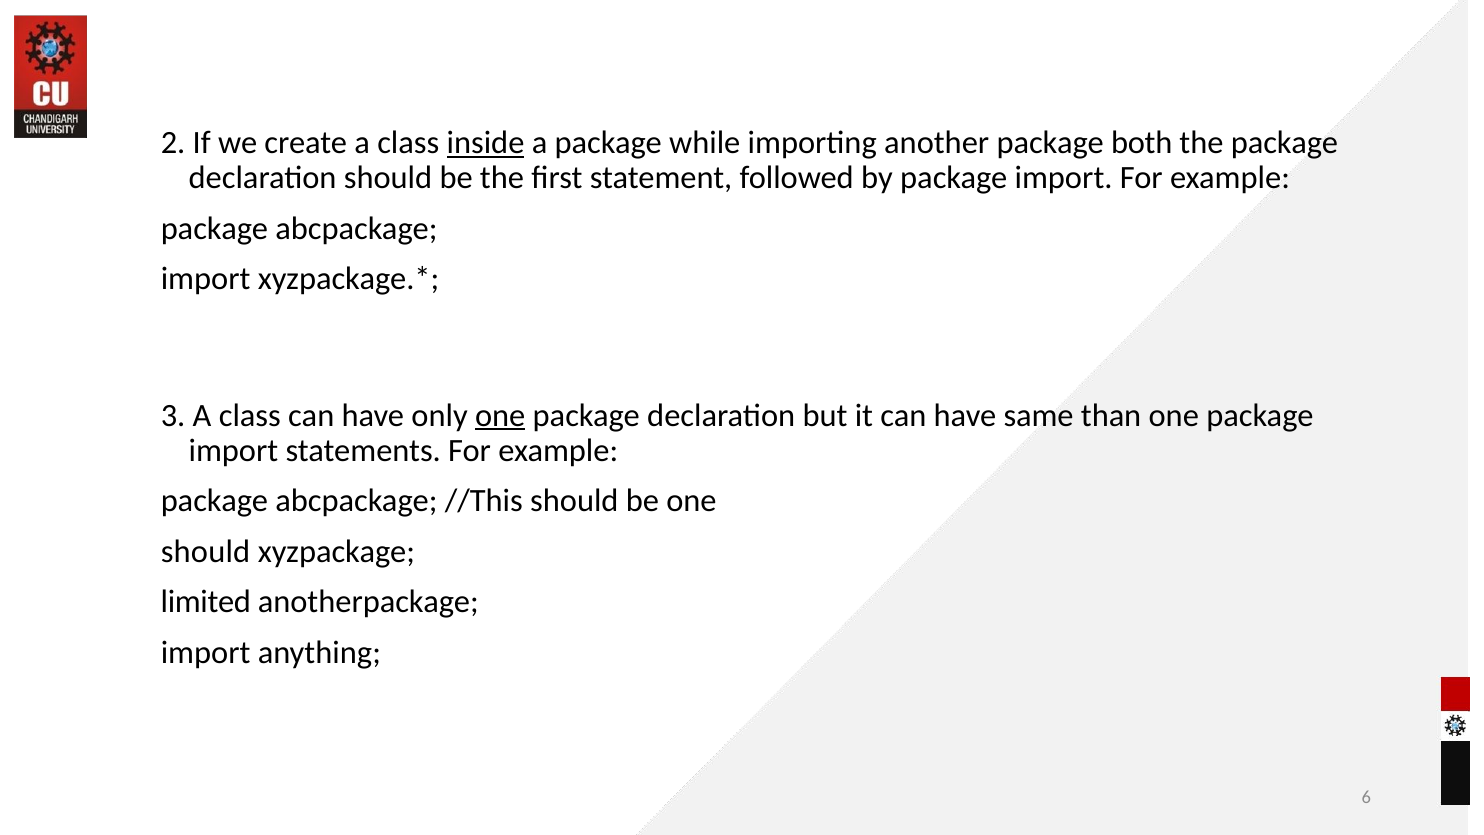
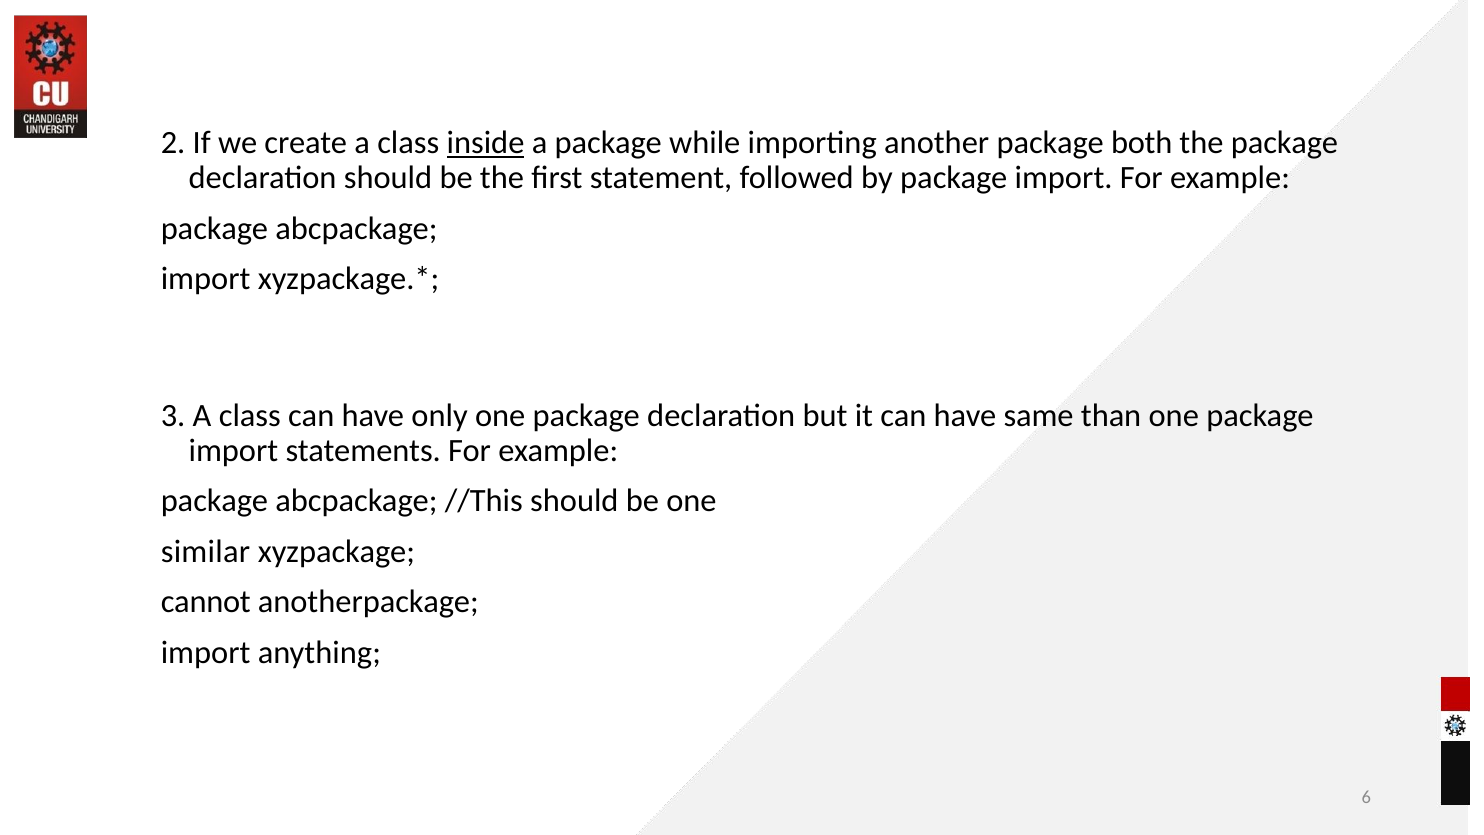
one at (500, 415) underline: present -> none
should at (206, 551): should -> similar
limited: limited -> cannot
